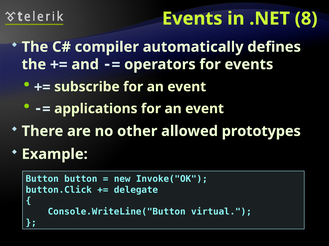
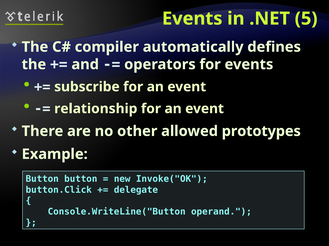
8: 8 -> 5
applications: applications -> relationship
virtual: virtual -> operand
